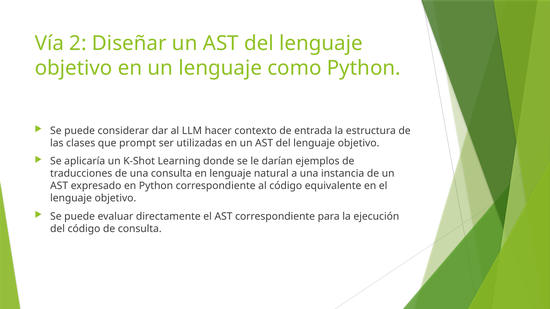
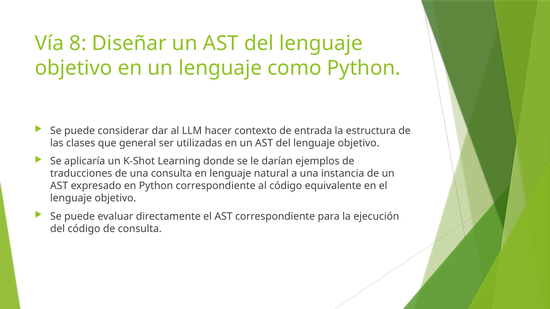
2: 2 -> 8
prompt: prompt -> general
